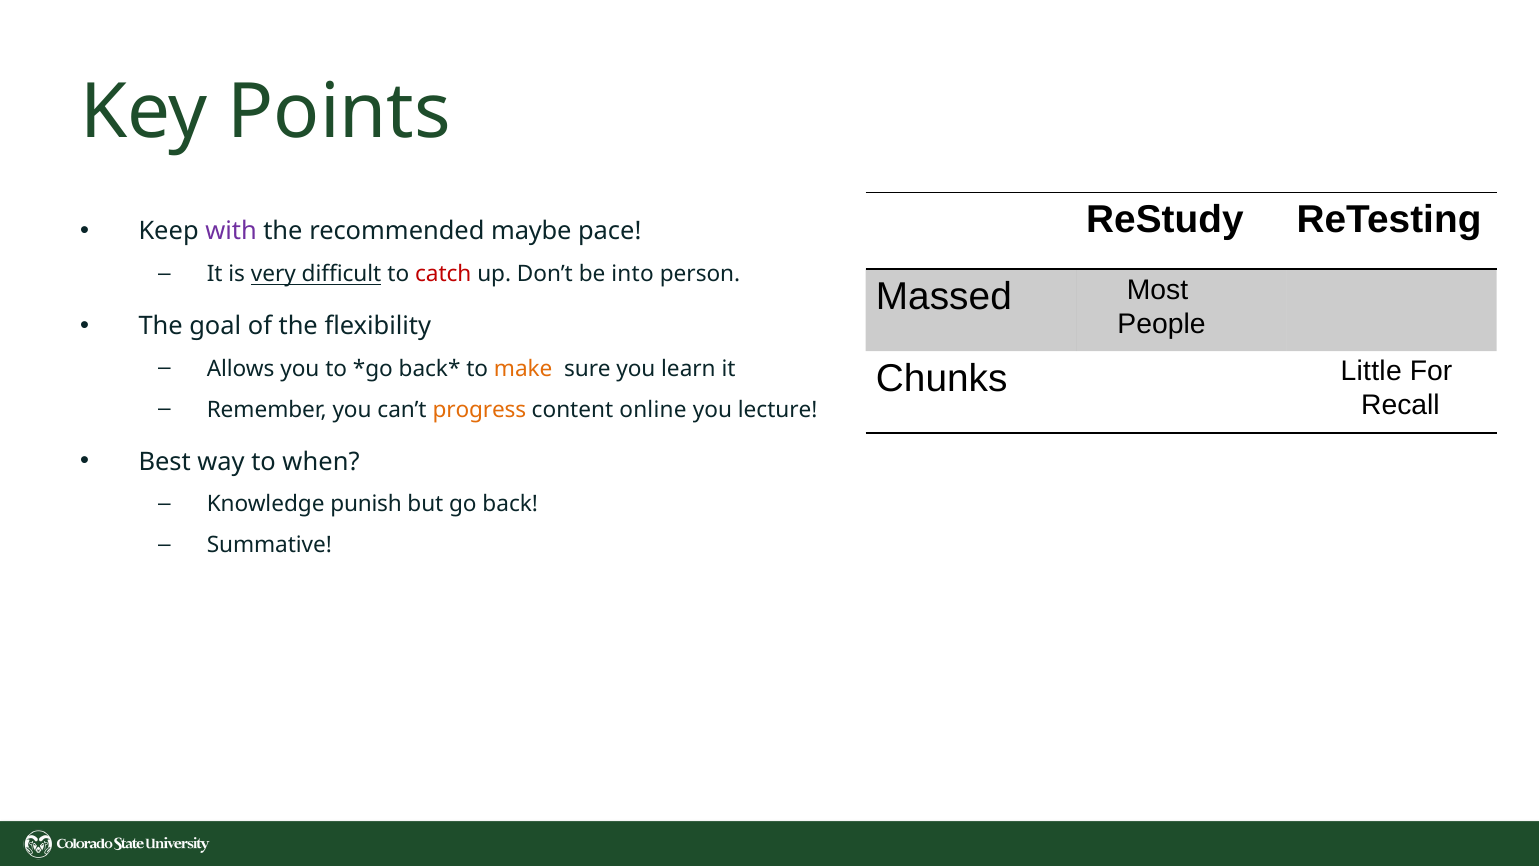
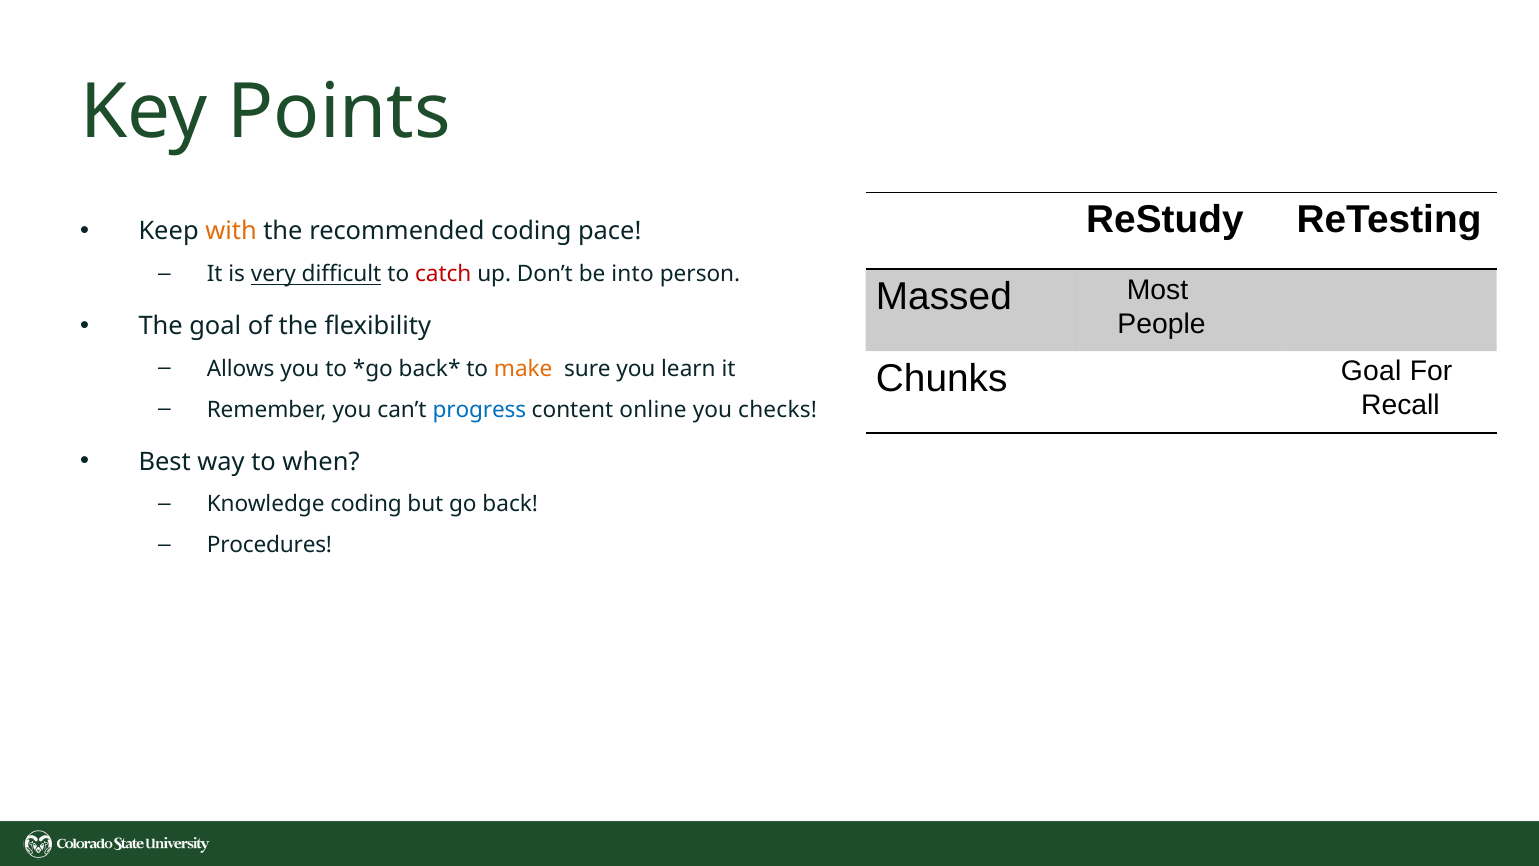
with colour: purple -> orange
recommended maybe: maybe -> coding
Little at (1371, 371): Little -> Goal
progress colour: orange -> blue
lecture: lecture -> checks
Knowledge punish: punish -> coding
Summative: Summative -> Procedures
